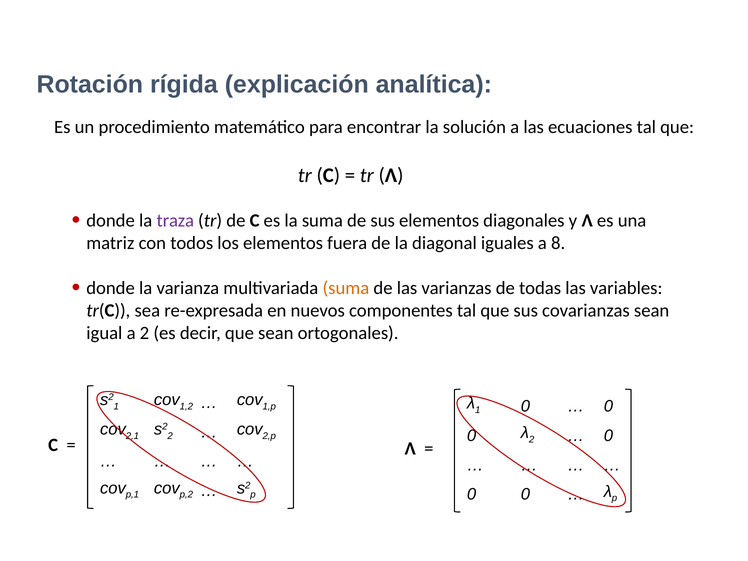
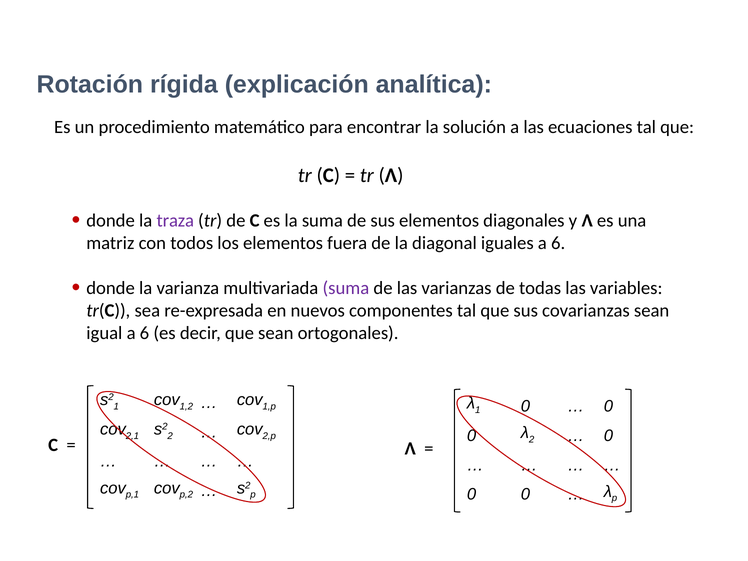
iguales a 8: 8 -> 6
suma at (346, 288) colour: orange -> purple
igual a 2: 2 -> 6
